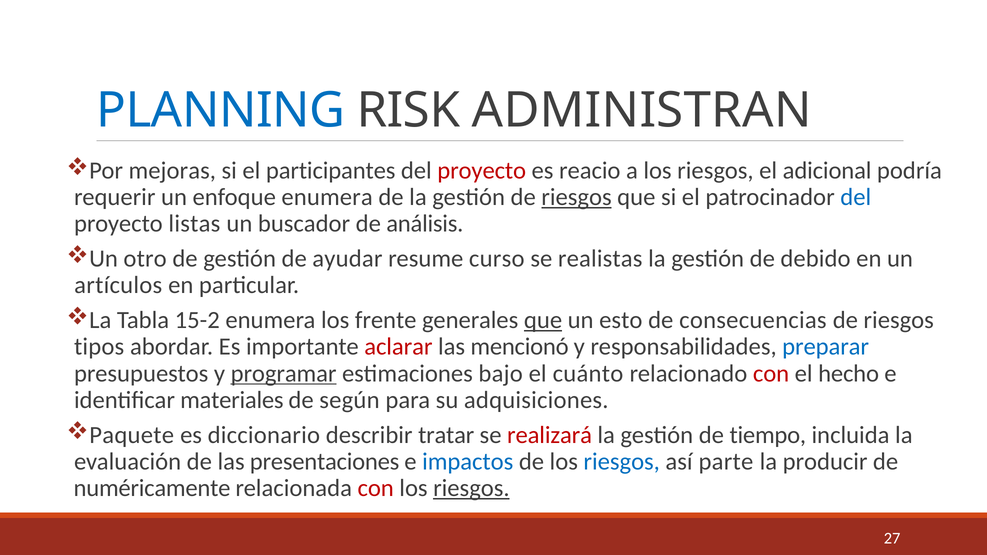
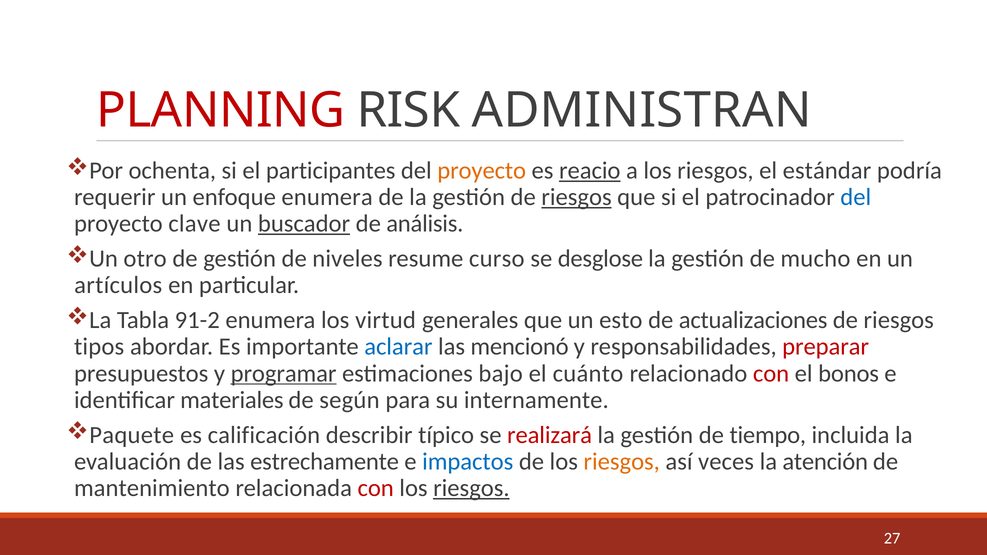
PLANNING colour: blue -> red
mejoras: mejoras -> ochenta
proyecto at (482, 171) colour: red -> orange
reacio underline: none -> present
adicional: adicional -> estándar
listas: listas -> clave
buscador underline: none -> present
ayudar: ayudar -> niveles
realistas: realistas -> desglose
debido: debido -> mucho
15-2: 15-2 -> 91-2
frente: frente -> virtud
que at (543, 320) underline: present -> none
consecuencias: consecuencias -> actualizaciones
aclarar colour: red -> blue
preparar colour: blue -> red
hecho: hecho -> bonos
adquisiciones: adquisiciones -> internamente
diccionario: diccionario -> calificación
tratar: tratar -> típico
presentaciones: presentaciones -> estrechamente
riesgos at (622, 462) colour: blue -> orange
parte: parte -> veces
producir: producir -> atención
numéricamente: numéricamente -> mantenimiento
